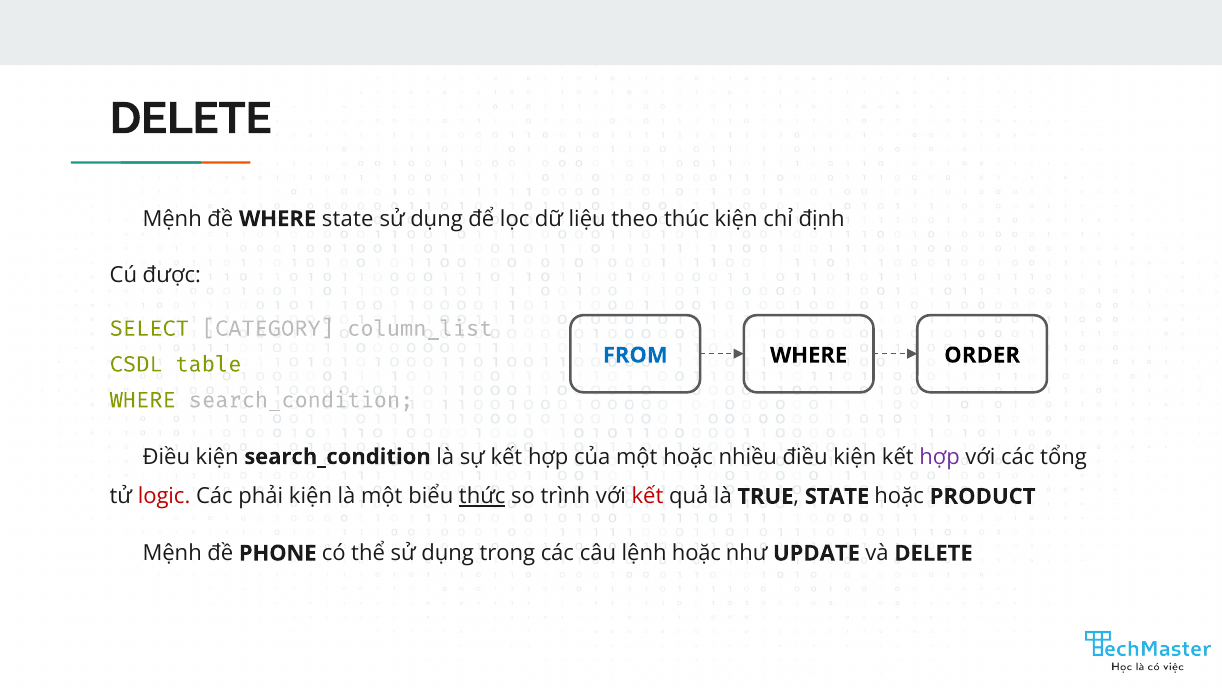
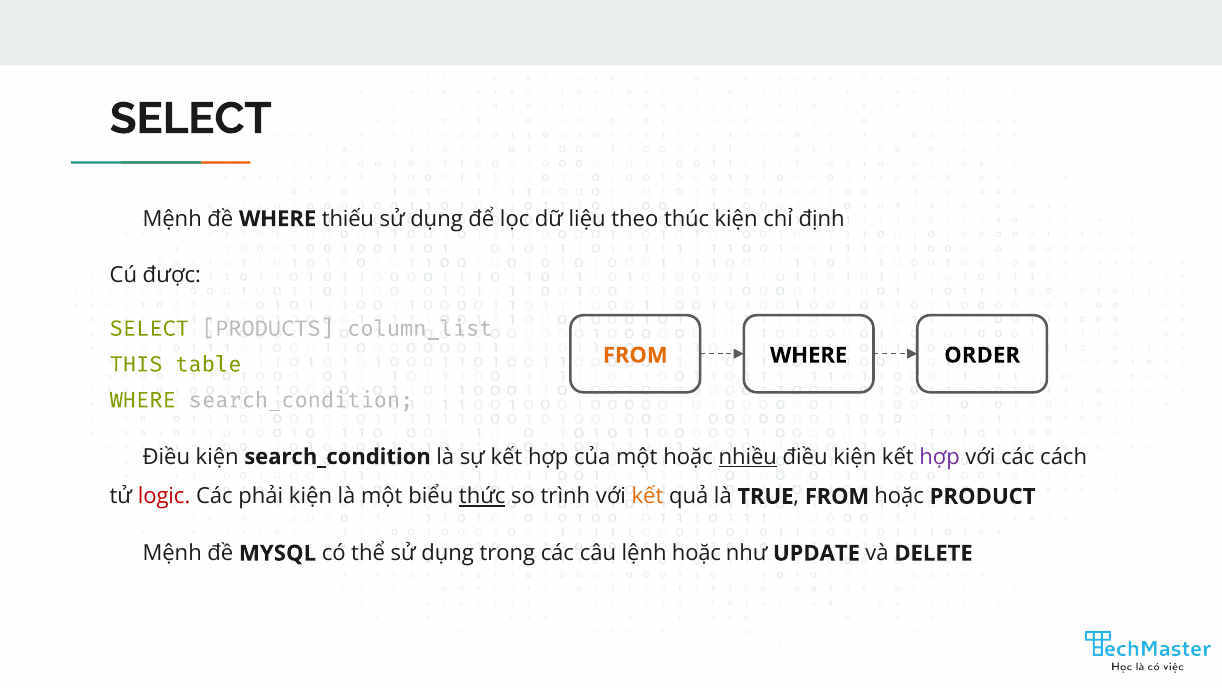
DELETE at (191, 119): DELETE -> SELECT
WHERE state: state -> thiếu
CATEGORY: CATEGORY -> PRODUCTS
FROM at (635, 355) colour: blue -> orange
CSDL: CSDL -> THIS
nhiều underline: none -> present
tổng: tổng -> cách
kết at (648, 496) colour: red -> orange
TRUE STATE: STATE -> FROM
PHONE: PHONE -> MYSQL
